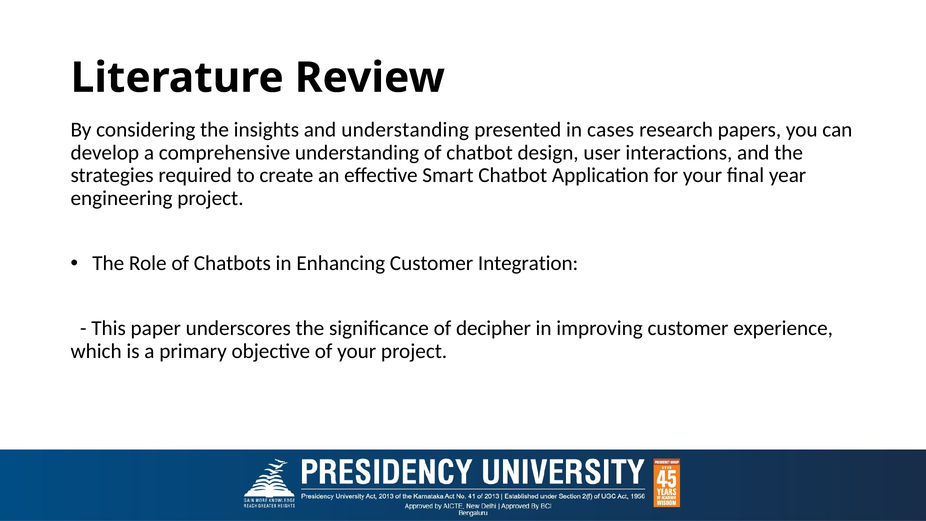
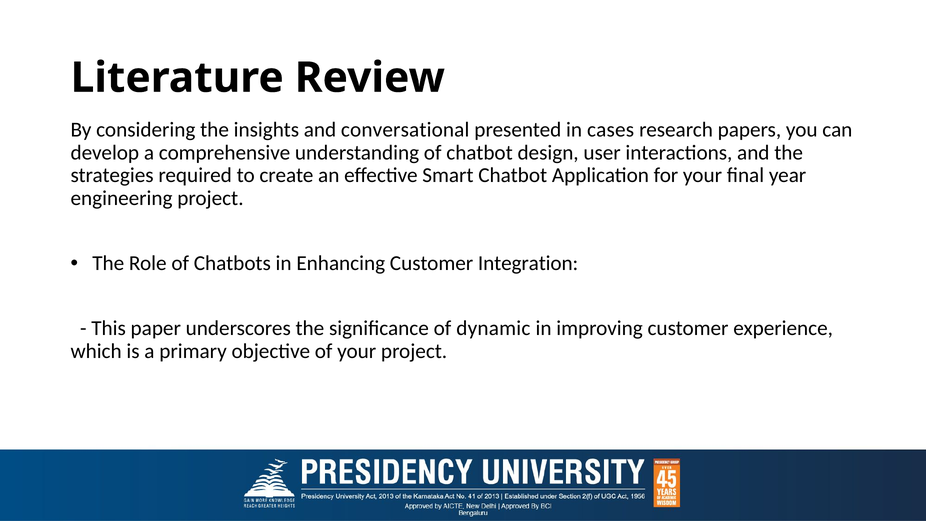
and understanding: understanding -> conversational
decipher: decipher -> dynamic
